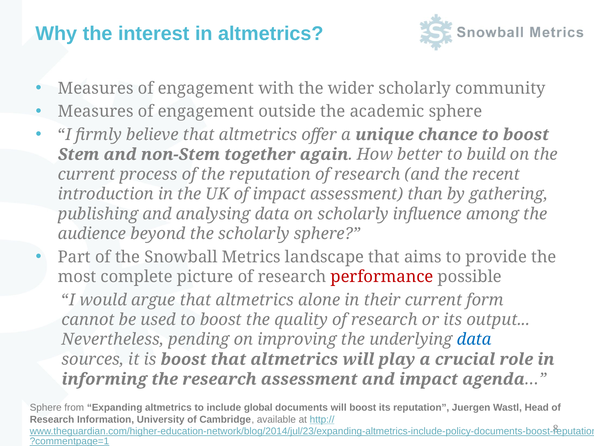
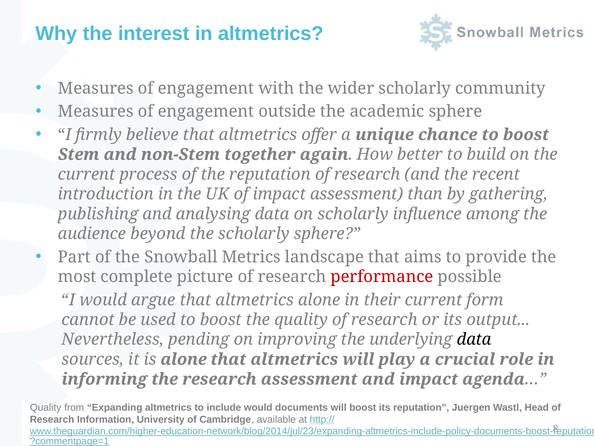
data at (474, 339) colour: blue -> black
is boost: boost -> alone
Sphere at (46, 407): Sphere -> Quality
include global: global -> would
